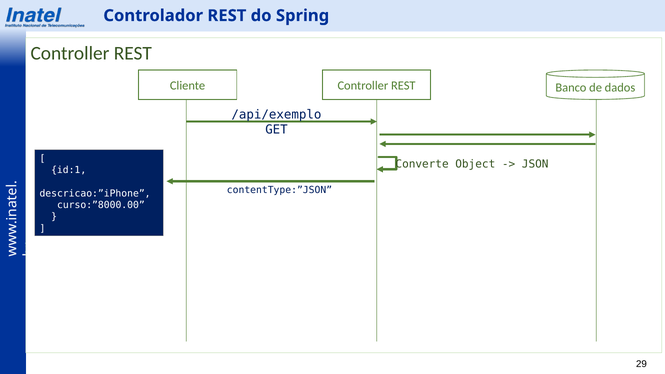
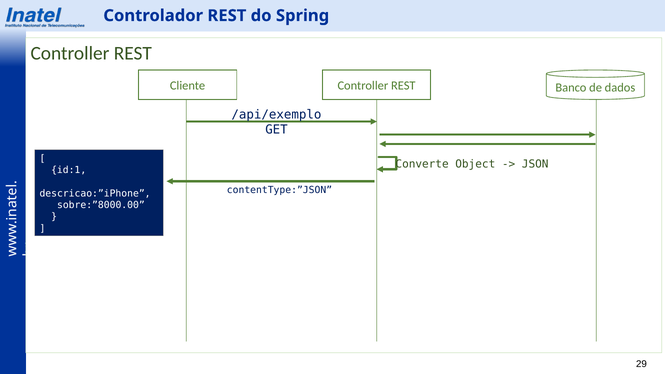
curso:”8000.00: curso:”8000.00 -> sobre:”8000.00
